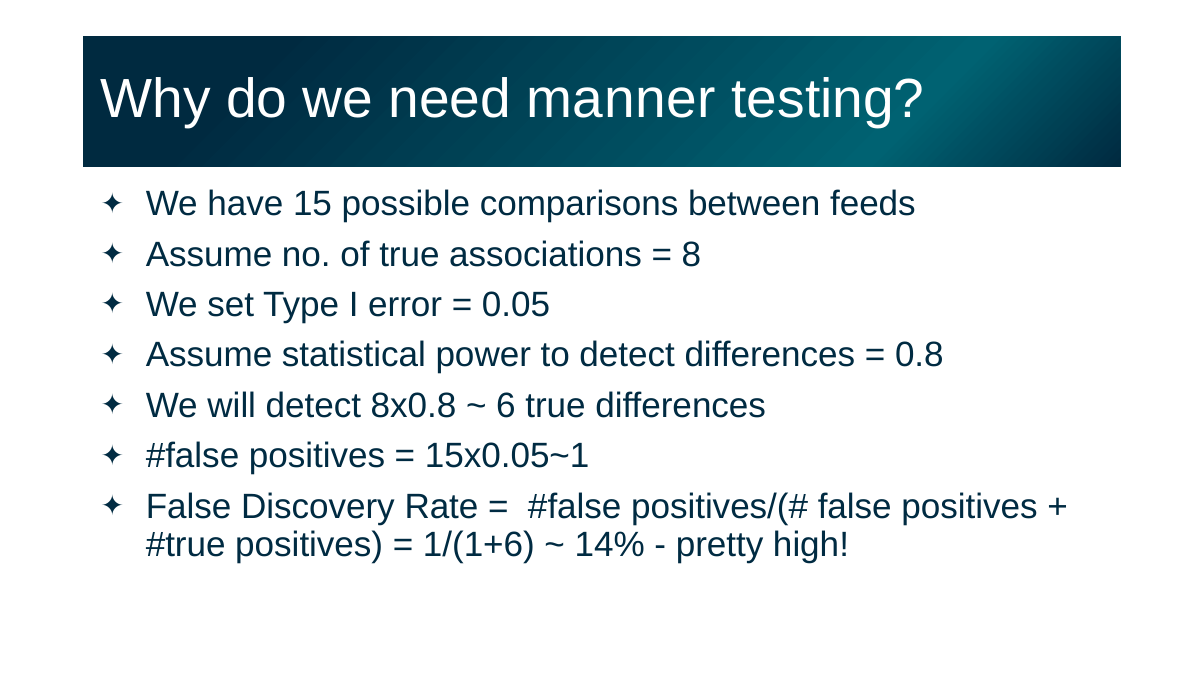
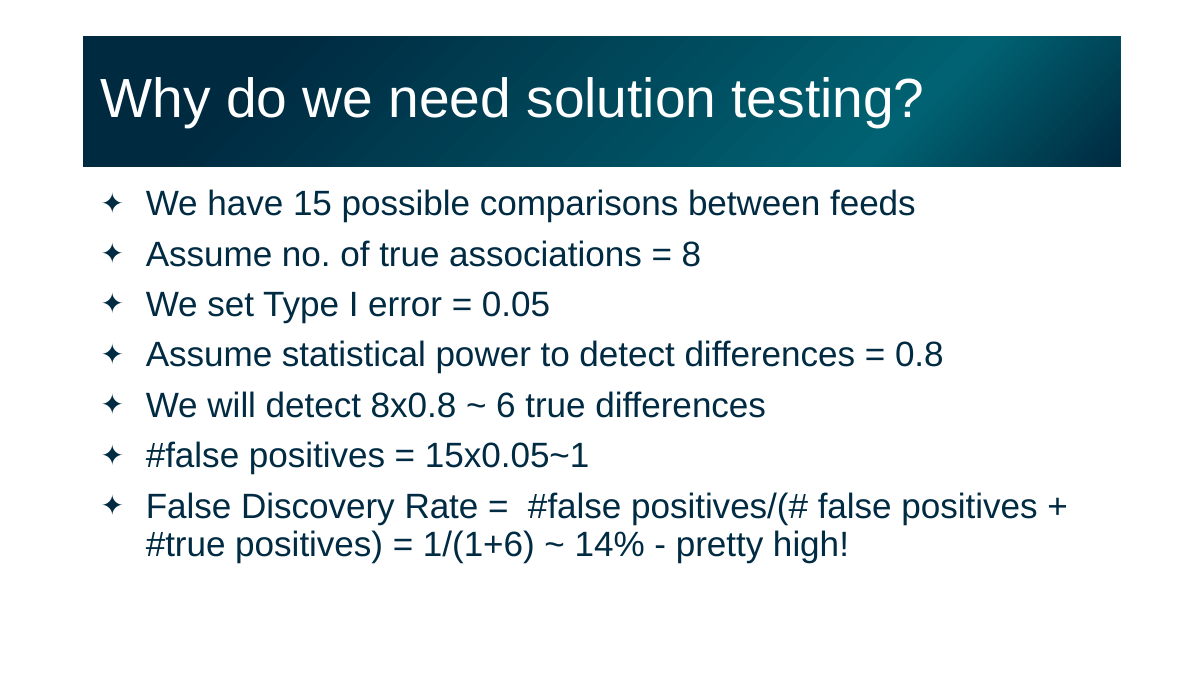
manner: manner -> solution
